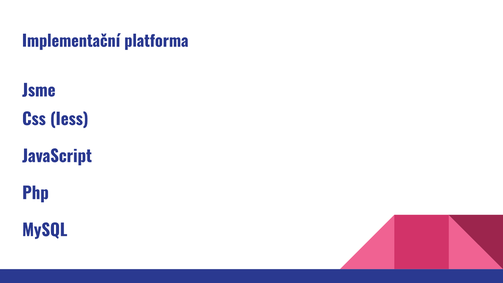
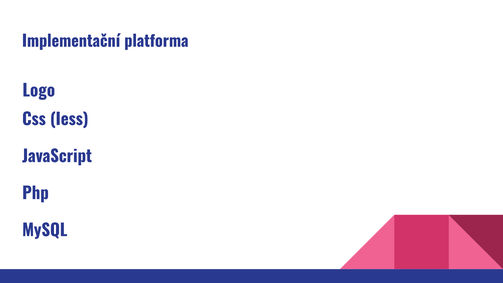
Jsme: Jsme -> Logo
